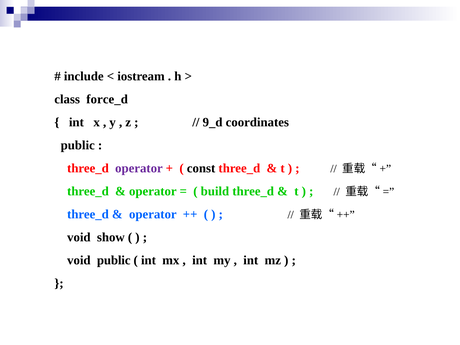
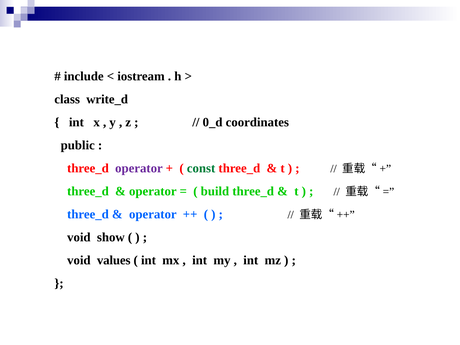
force_d: force_d -> write_d
9_d: 9_d -> 0_d
const colour: black -> green
void public: public -> values
